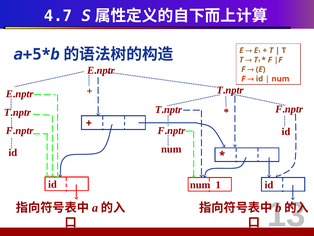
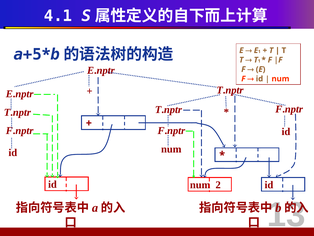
4.7: 4.7 -> 4.1
num 1: 1 -> 2
